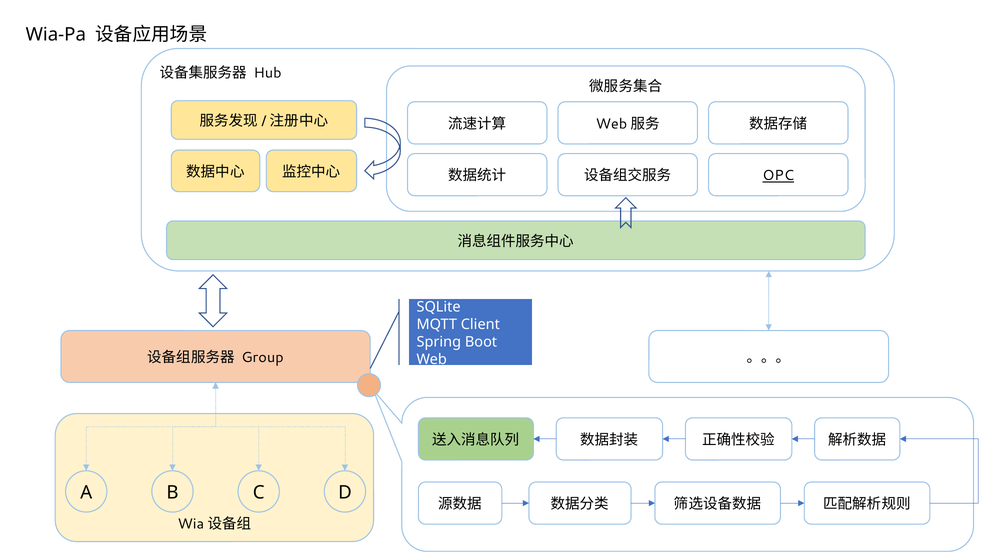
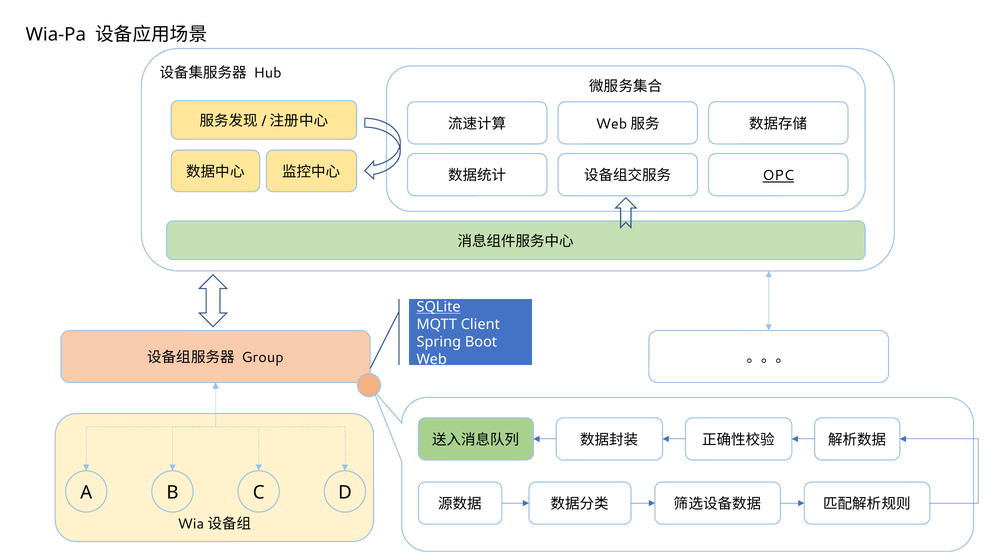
SQLite underline: none -> present
